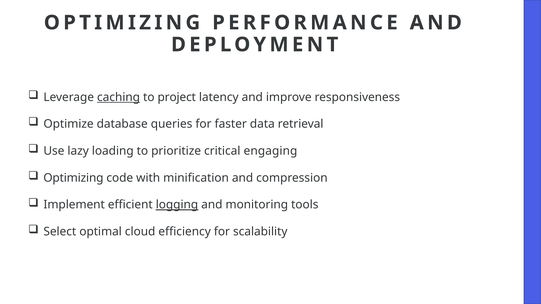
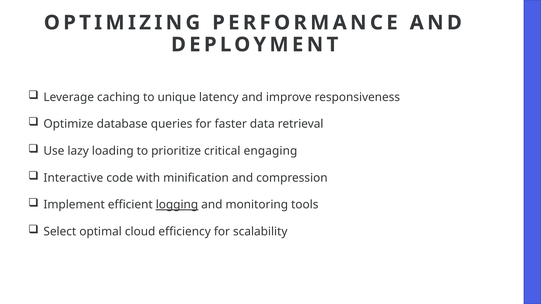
caching underline: present -> none
project: project -> unique
Optimizing at (73, 178): Optimizing -> Interactive
